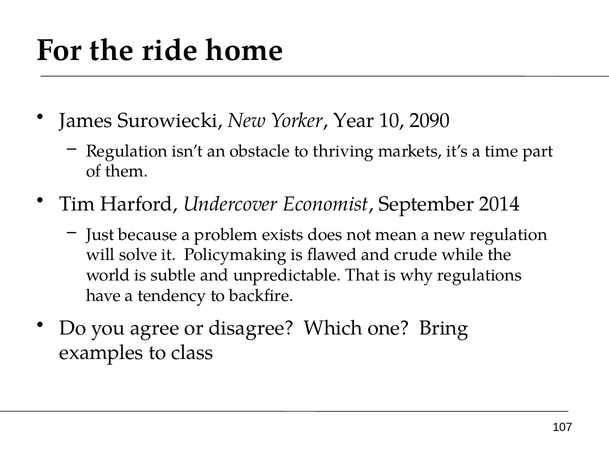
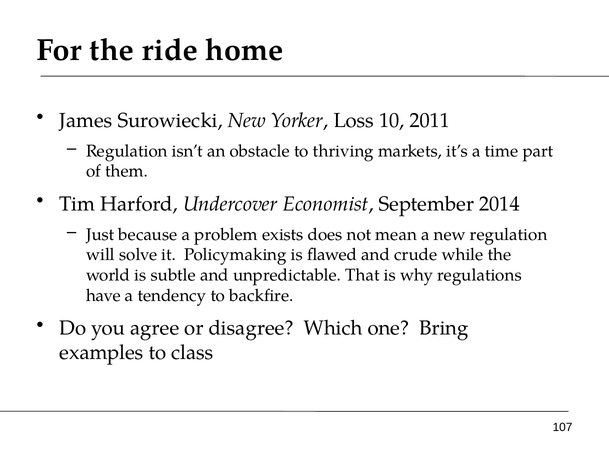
Year: Year -> Loss
2090: 2090 -> 2011
